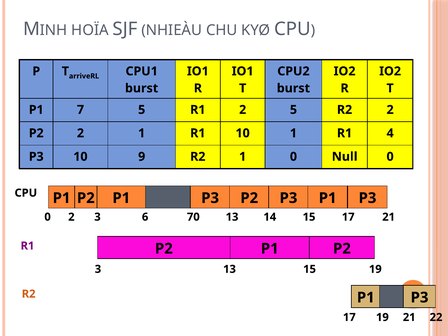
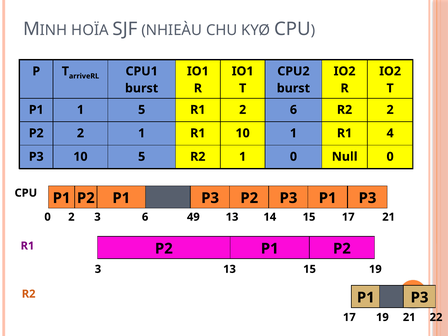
P1 7: 7 -> 1
2 5: 5 -> 6
10 9: 9 -> 5
70: 70 -> 49
